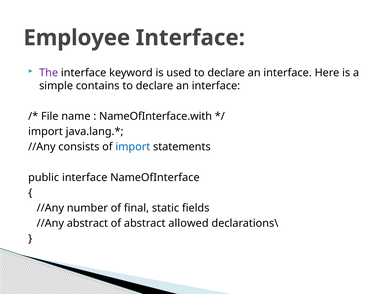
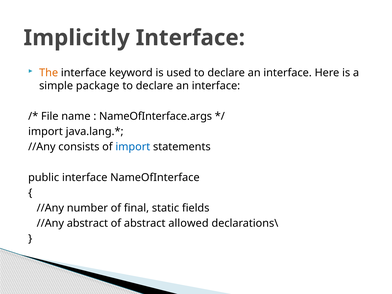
Employee: Employee -> Implicitly
The colour: purple -> orange
contains: contains -> package
NameOfInterface.with: NameOfInterface.with -> NameOfInterface.args
